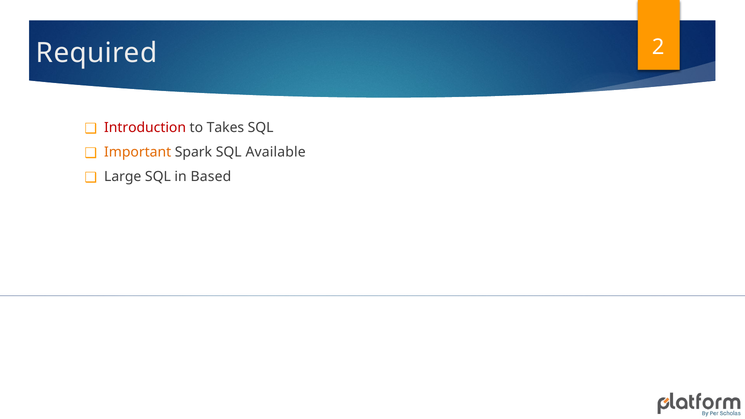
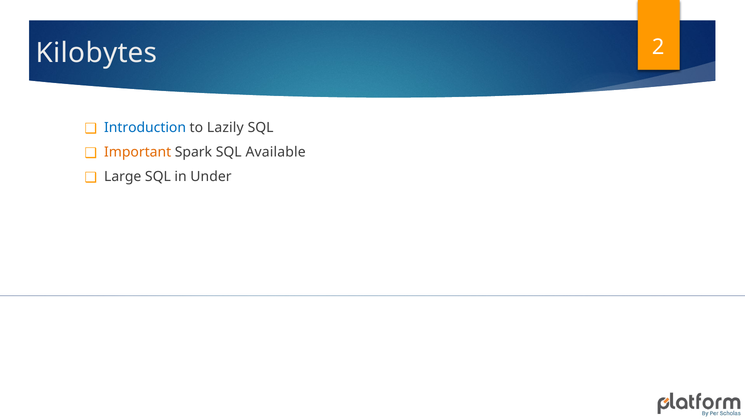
Required: Required -> Kilobytes
Introduction colour: red -> blue
Takes: Takes -> Lazily
Based: Based -> Under
